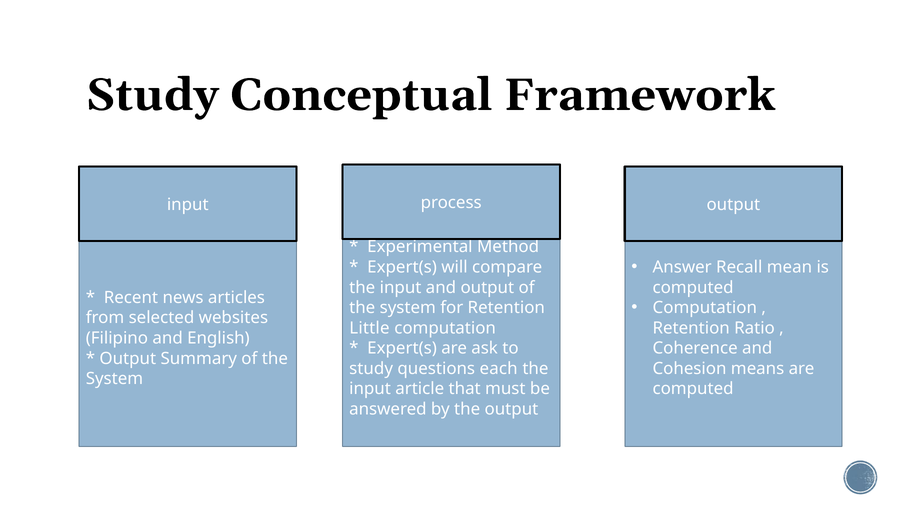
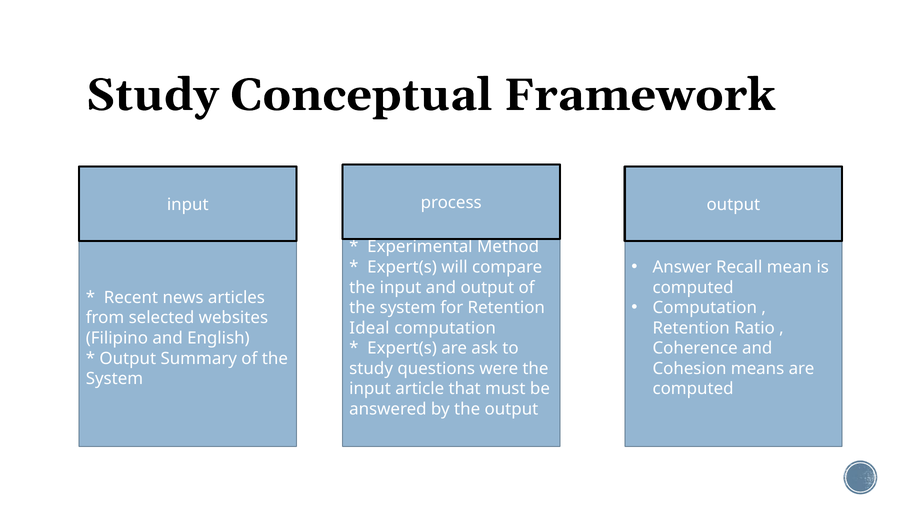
Little: Little -> Ideal
each: each -> were
